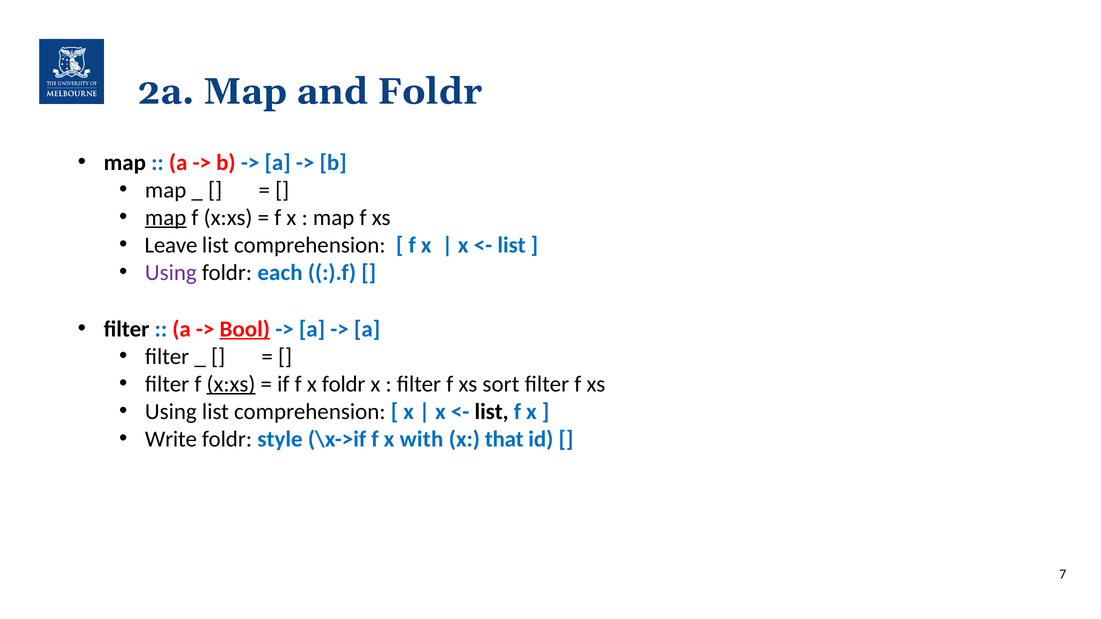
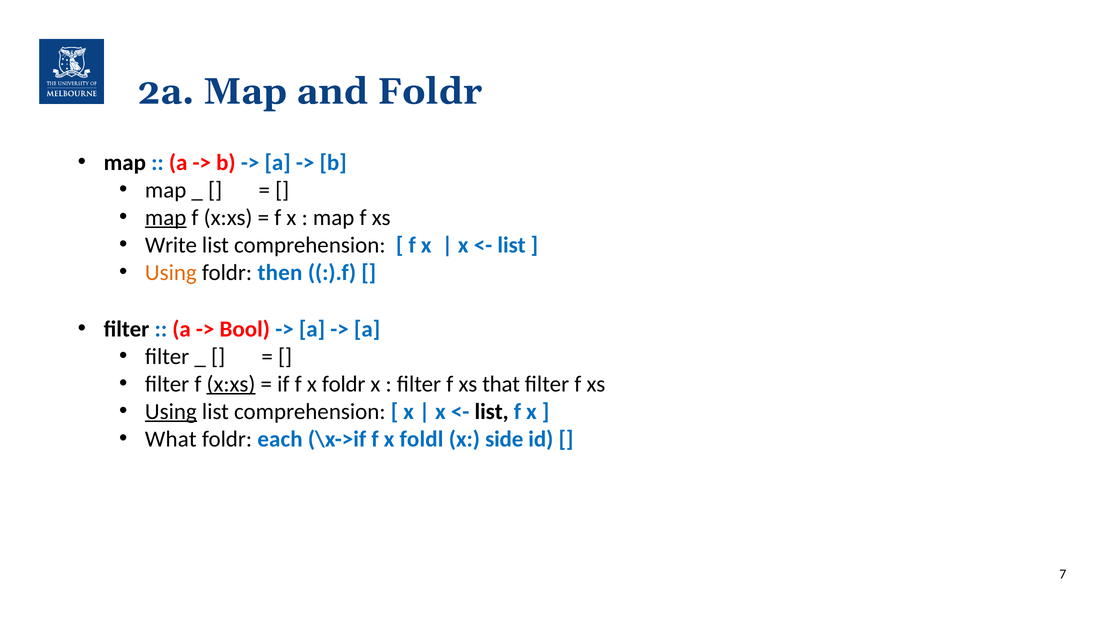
Leave: Leave -> Write
Using at (171, 273) colour: purple -> orange
each: each -> then
Bool underline: present -> none
sort: sort -> that
Using at (171, 412) underline: none -> present
Write: Write -> What
style: style -> each
with: with -> foldl
that: that -> side
